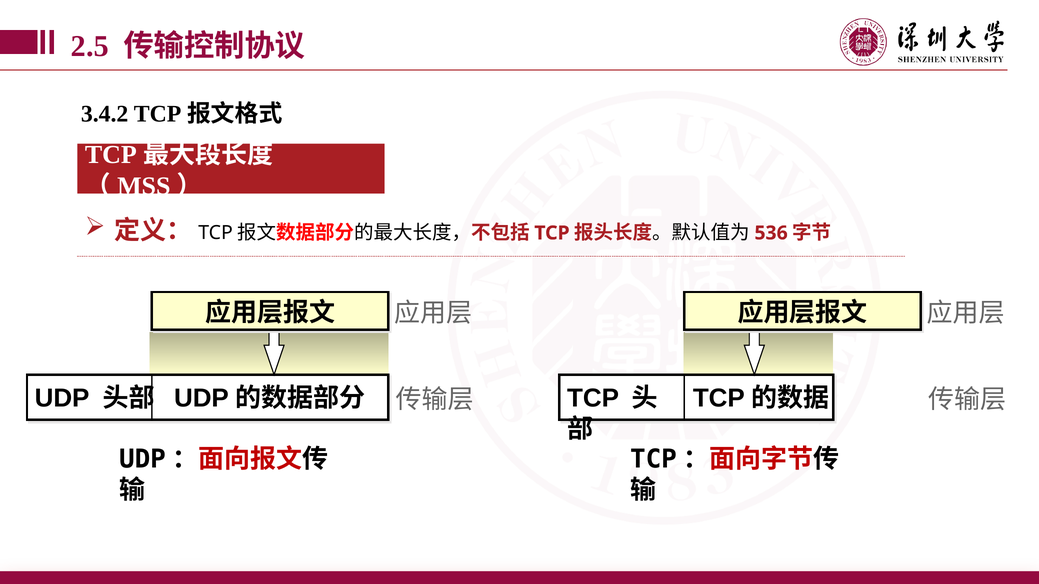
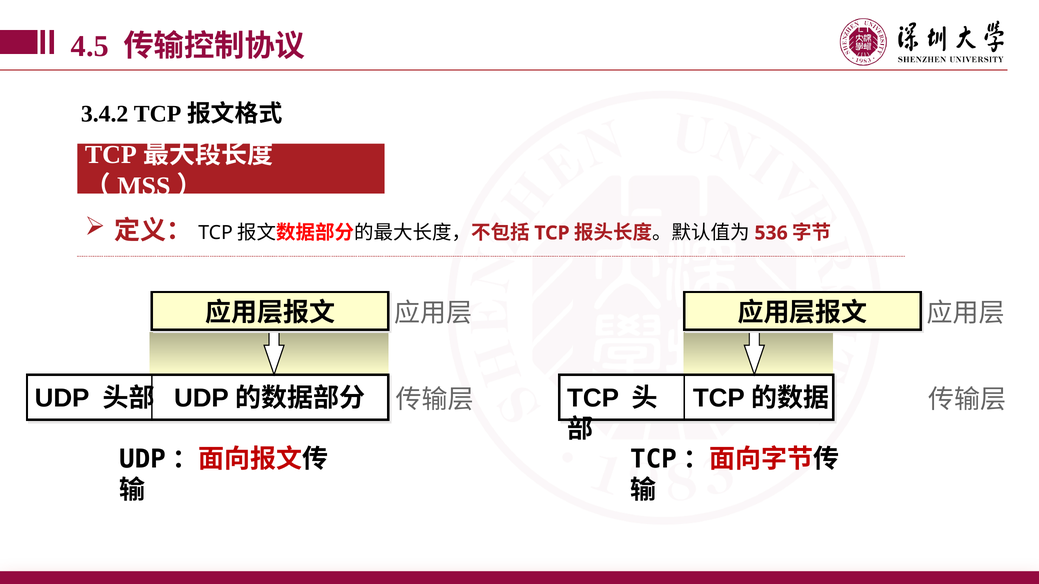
2.5: 2.5 -> 4.5
